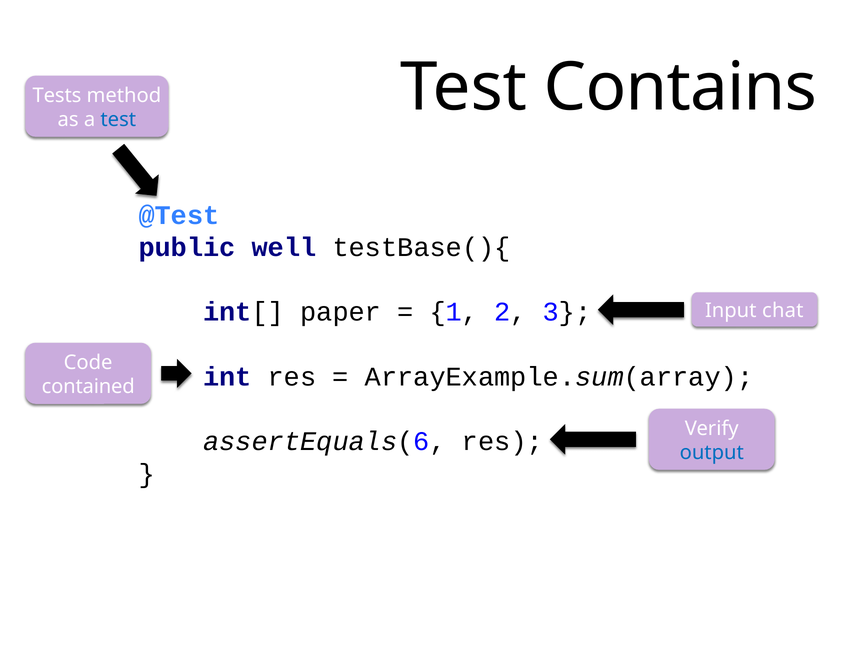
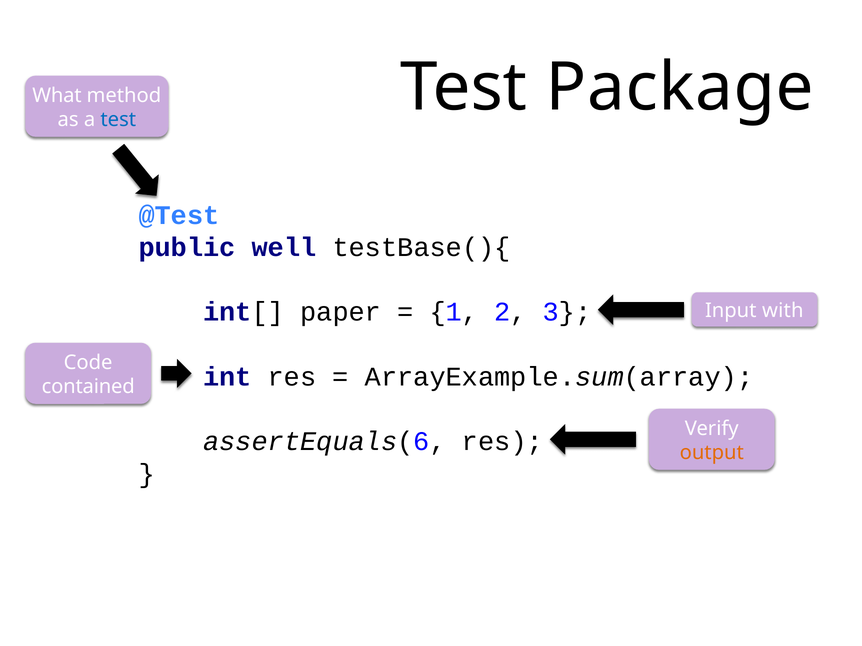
Contains: Contains -> Package
Tests: Tests -> What
chat: chat -> with
output colour: blue -> orange
